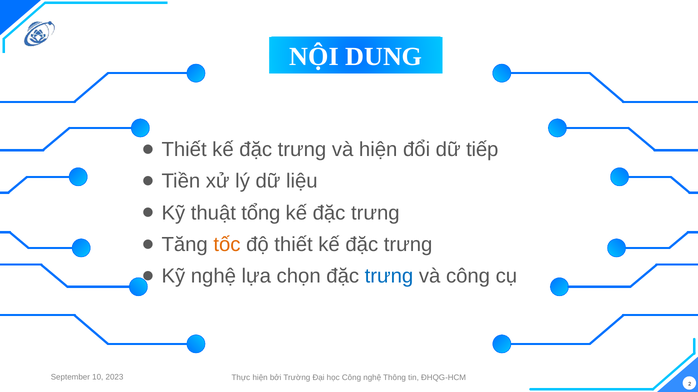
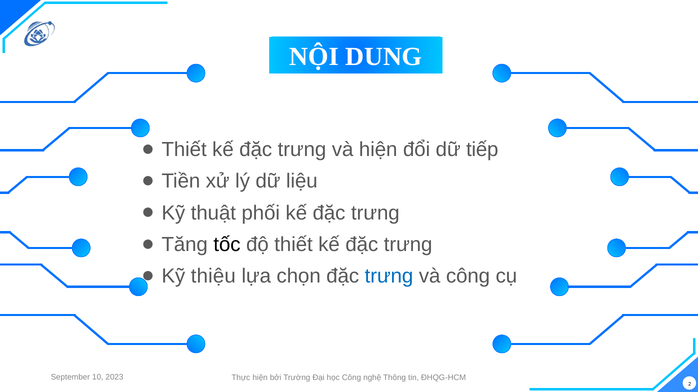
tổng: tổng -> phối
tốc colour: orange -> black
Kỹ nghệ: nghệ -> thiệu
